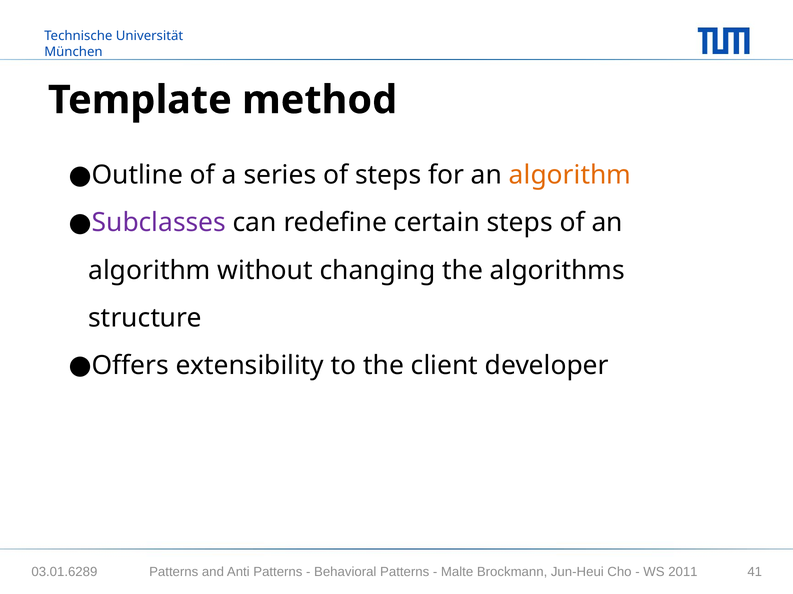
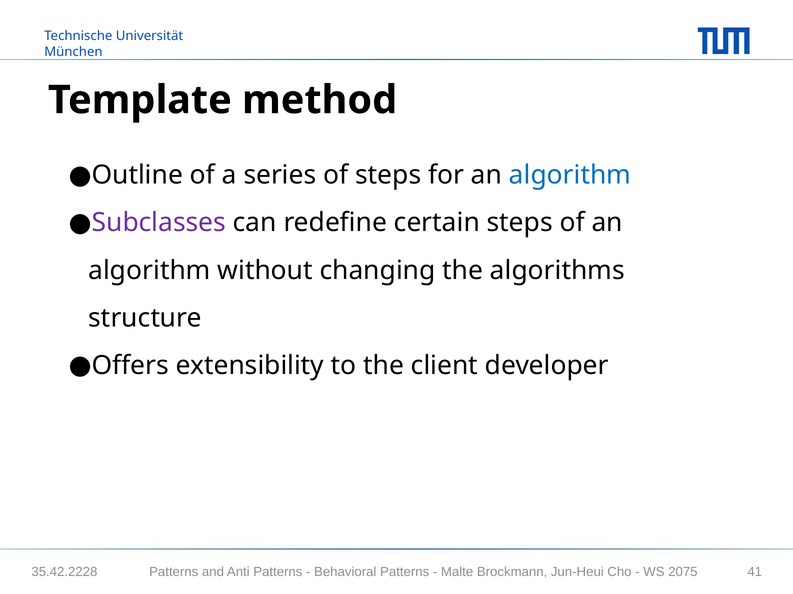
algorithm at (570, 175) colour: orange -> blue
03.01.6289: 03.01.6289 -> 35.42.2228
2011: 2011 -> 2075
